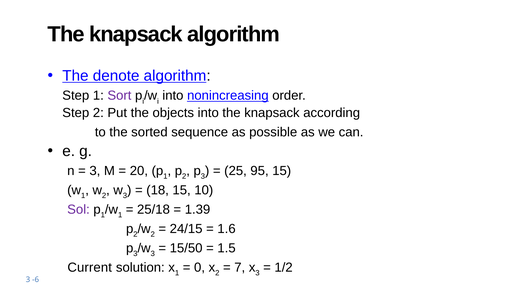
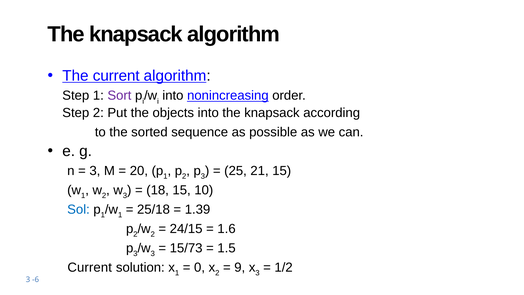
The denote: denote -> current
95: 95 -> 21
Sol colour: purple -> blue
15/50: 15/50 -> 15/73
7: 7 -> 9
